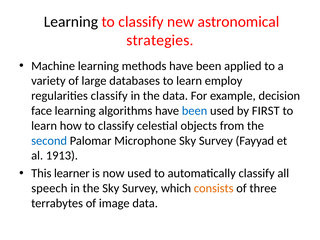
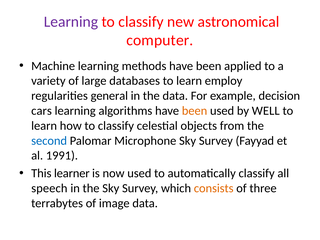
Learning at (71, 22) colour: black -> purple
strategies: strategies -> computer
regularities classify: classify -> general
face: face -> cars
been at (195, 111) colour: blue -> orange
FIRST: FIRST -> WELL
1913: 1913 -> 1991
